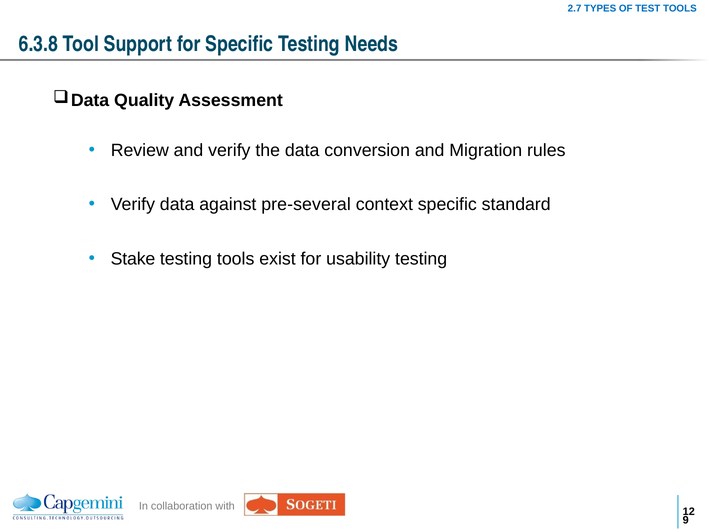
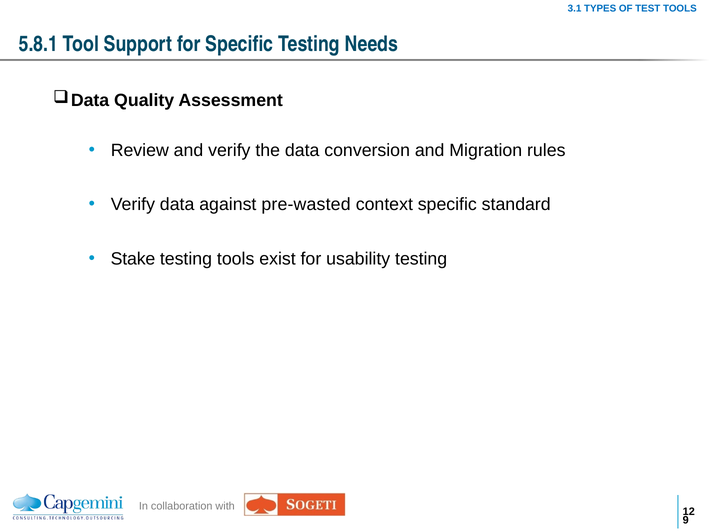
2.7: 2.7 -> 3.1
6.3.8: 6.3.8 -> 5.8.1
pre-several: pre-several -> pre-wasted
